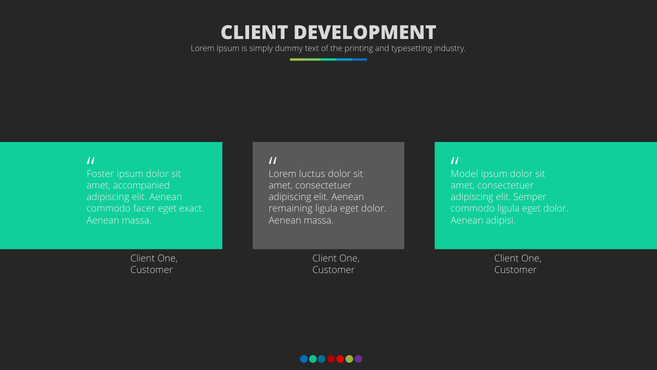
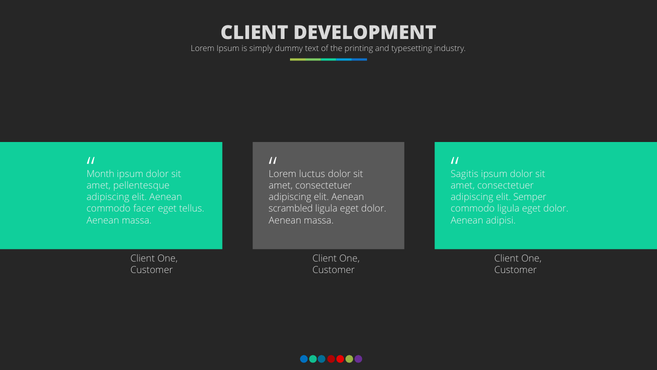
Foster: Foster -> Month
Model: Model -> Sagitis
accompanied: accompanied -> pellentesque
exact: exact -> tellus
remaining: remaining -> scrambled
